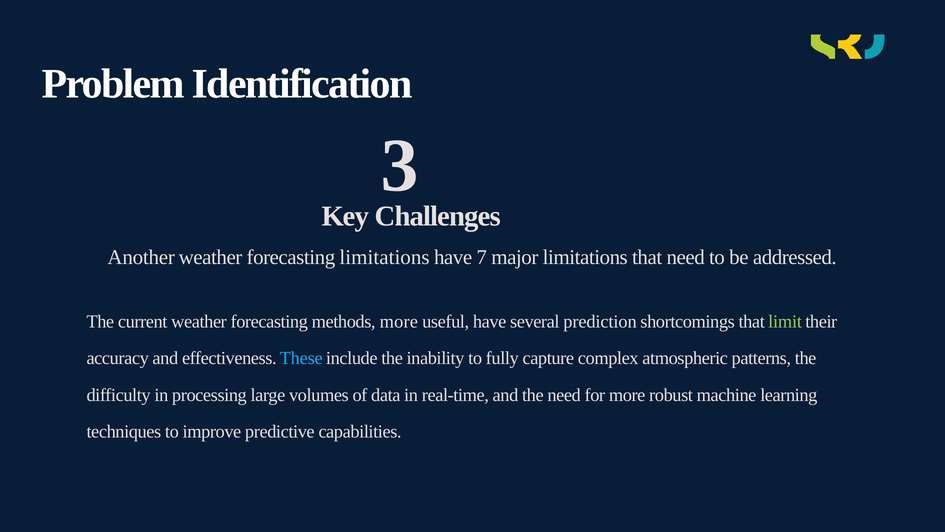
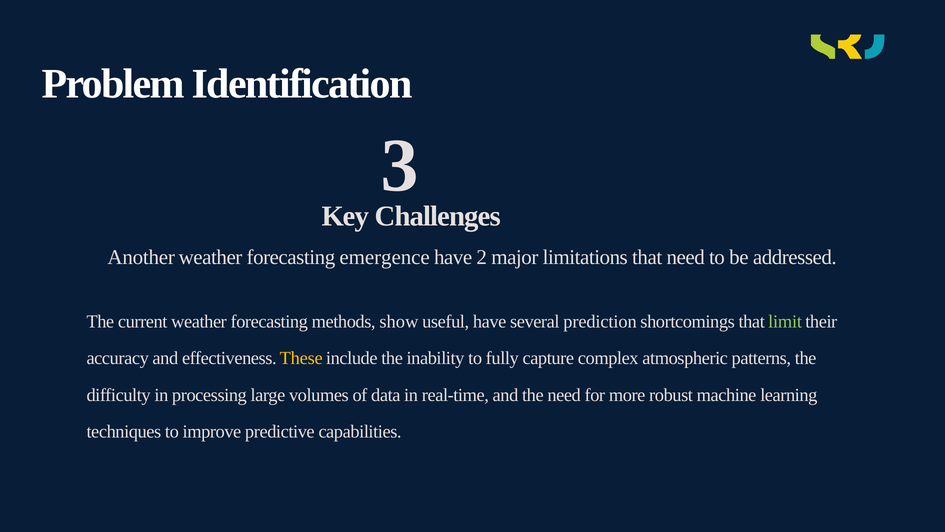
forecasting limitations: limitations -> emergence
7: 7 -> 2
methods more: more -> show
These colour: light blue -> yellow
